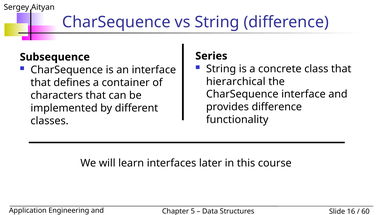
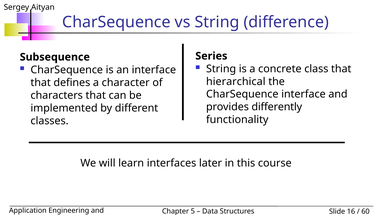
container: container -> character
provides difference: difference -> differently
